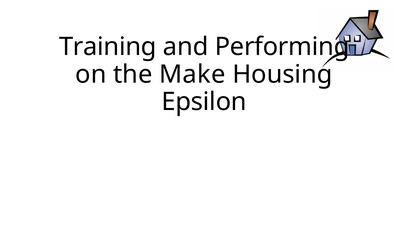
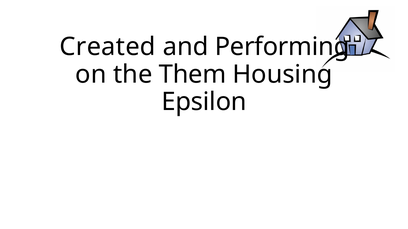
Training: Training -> Created
Make: Make -> Them
